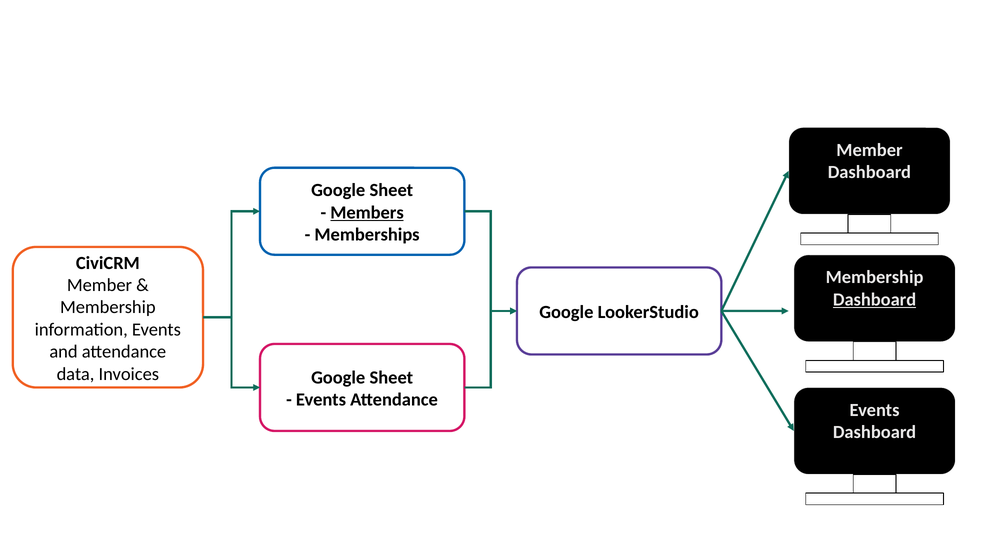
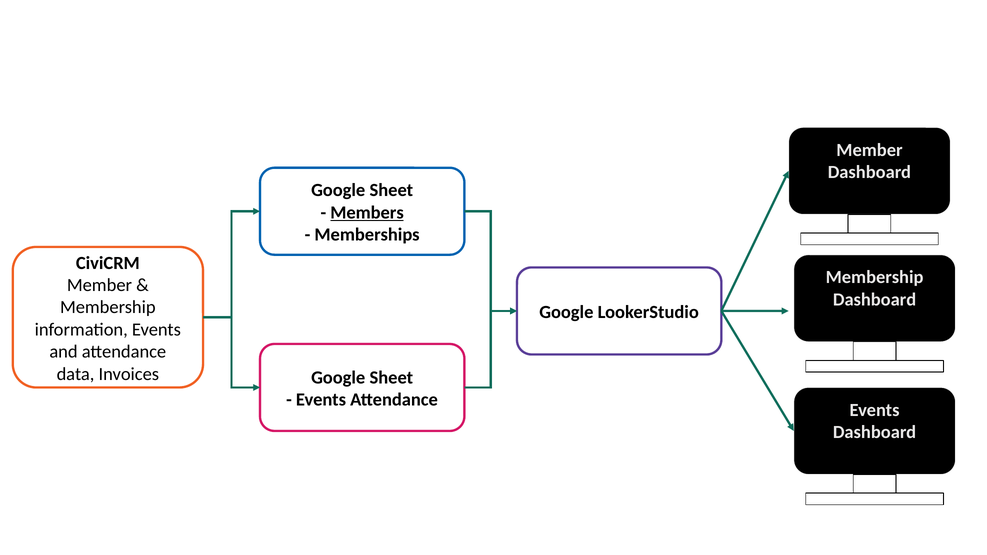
Dashboard at (875, 300) underline: present -> none
